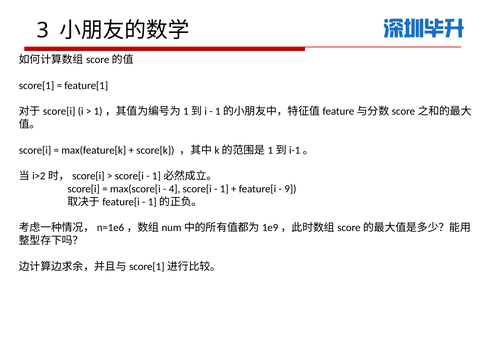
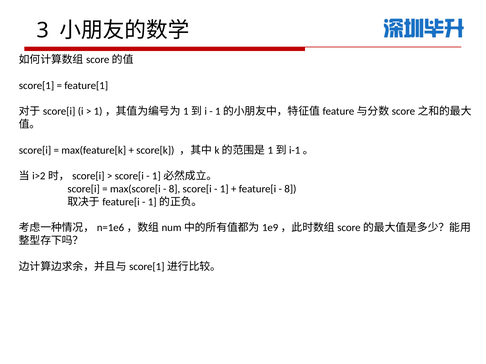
4 at (175, 189): 4 -> 8
9 at (290, 189): 9 -> 8
